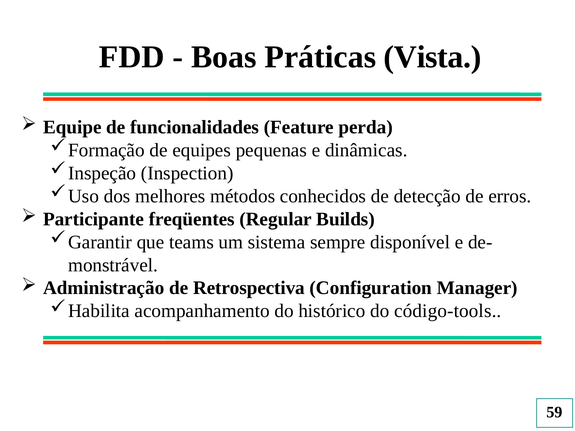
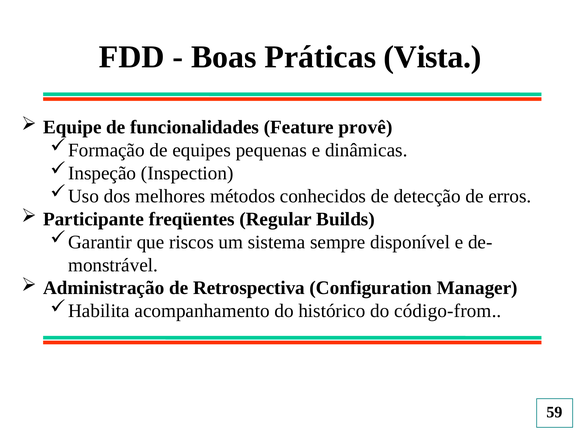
perda: perda -> provê
teams: teams -> riscos
código-tools: código-tools -> código-from
